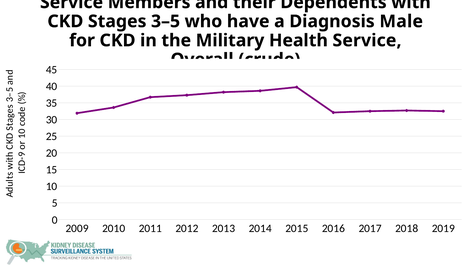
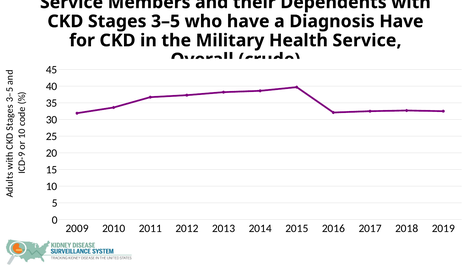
Diagnosis Male: Male -> Have
